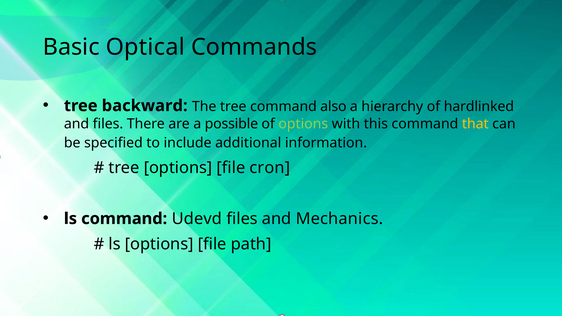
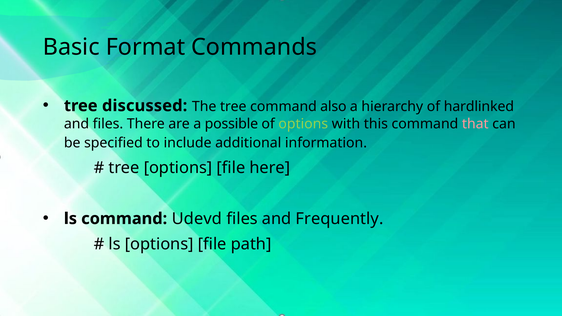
Optical: Optical -> Format
backward: backward -> discussed
that colour: yellow -> pink
cron: cron -> here
Mechanics: Mechanics -> Frequently
